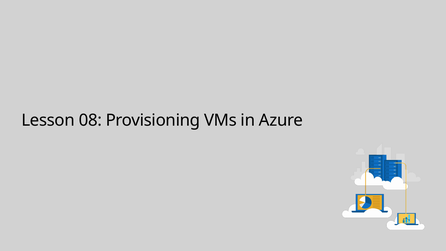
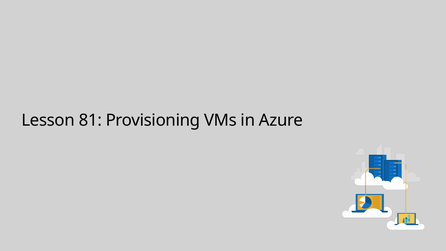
08: 08 -> 81
